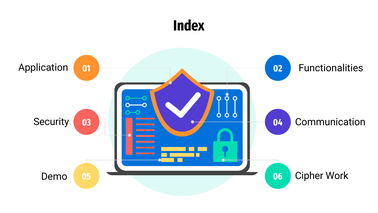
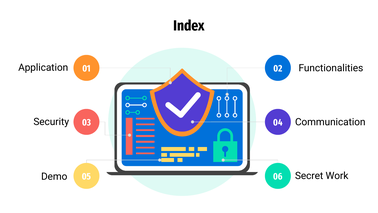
Cipher: Cipher -> Secret
